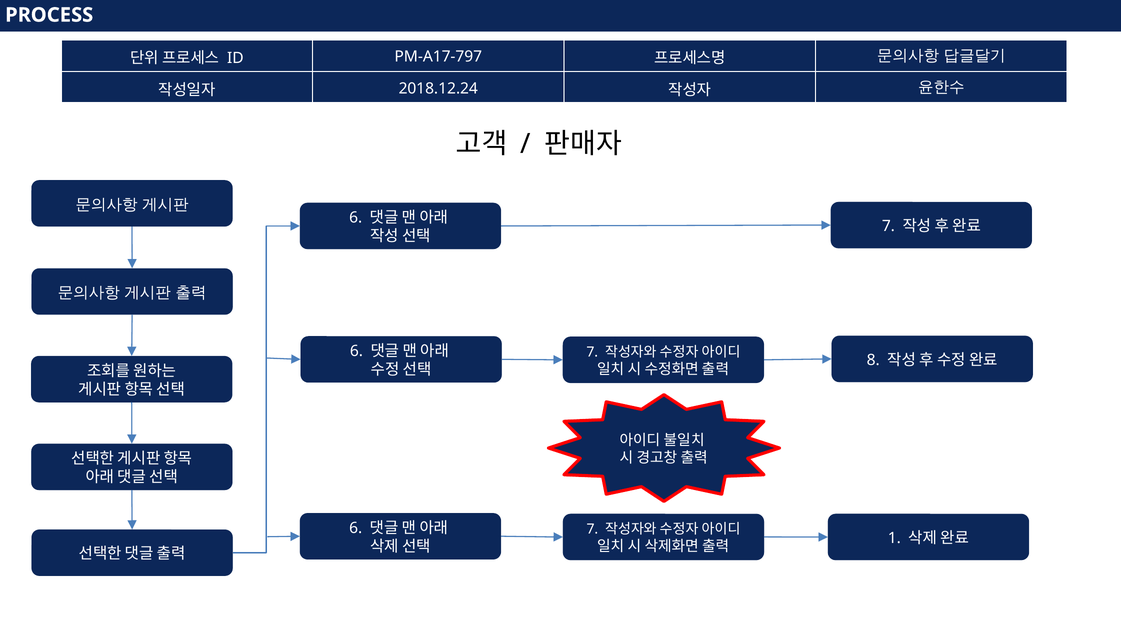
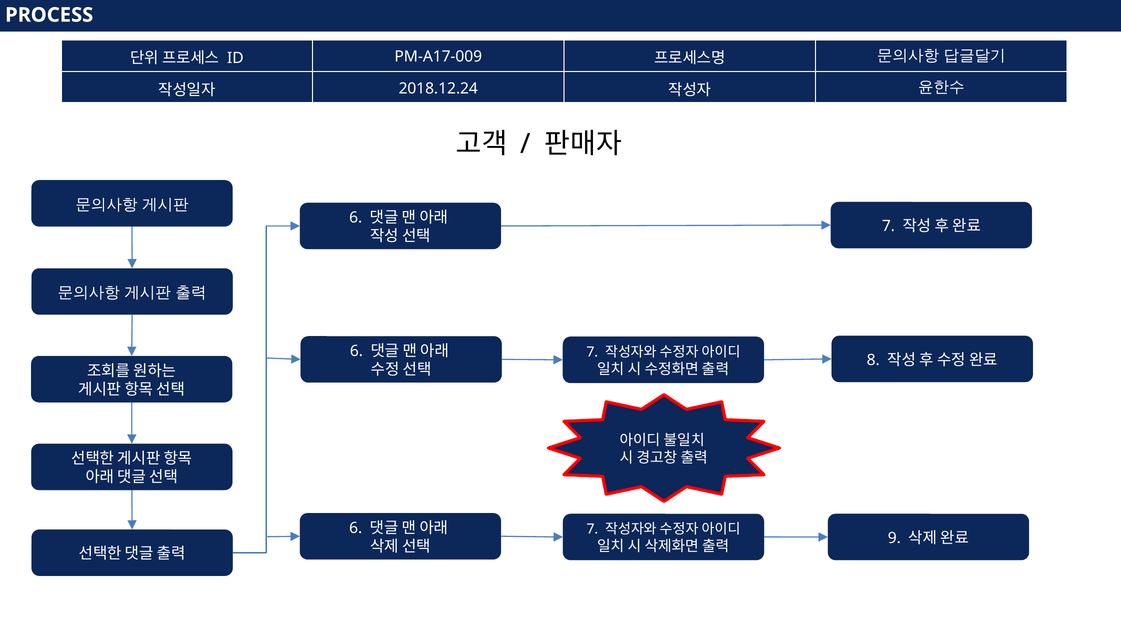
PM-A17-797: PM-A17-797 -> PM-A17-009
1: 1 -> 9
